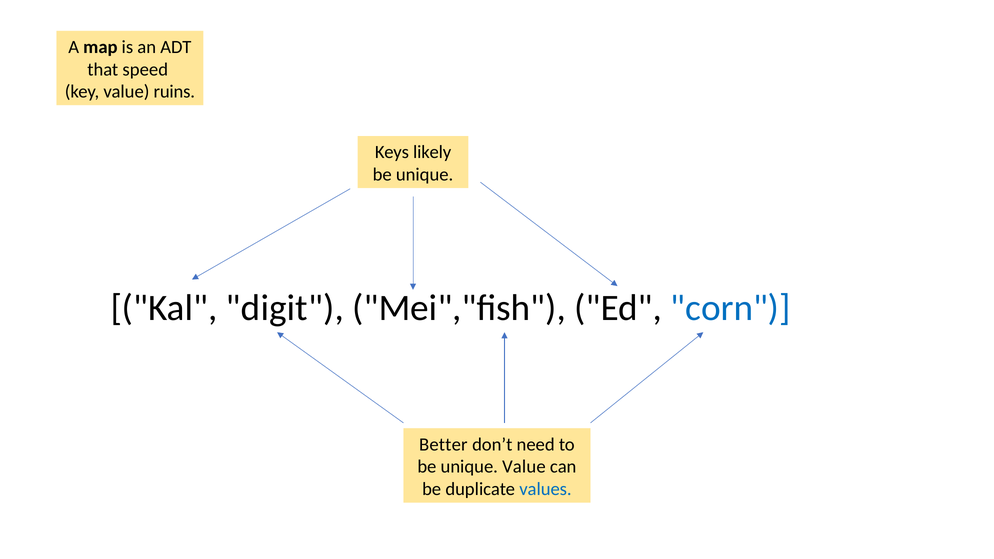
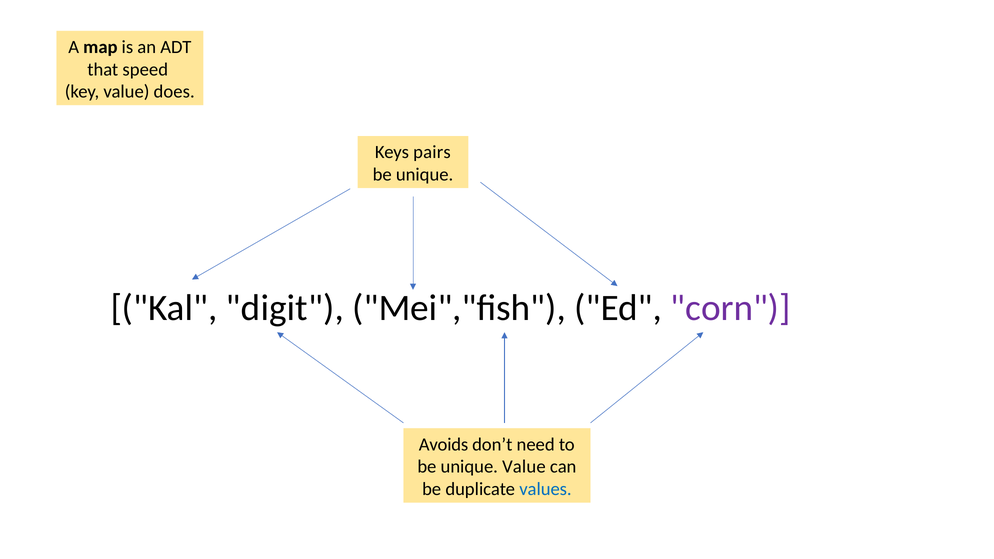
ruins: ruins -> does
likely: likely -> pairs
corn colour: blue -> purple
Better: Better -> Avoids
